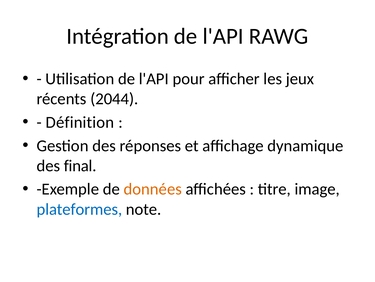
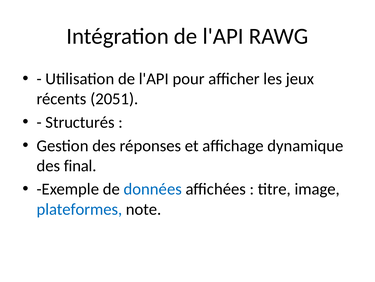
2044: 2044 -> 2051
Définition: Définition -> Structurés
données colour: orange -> blue
